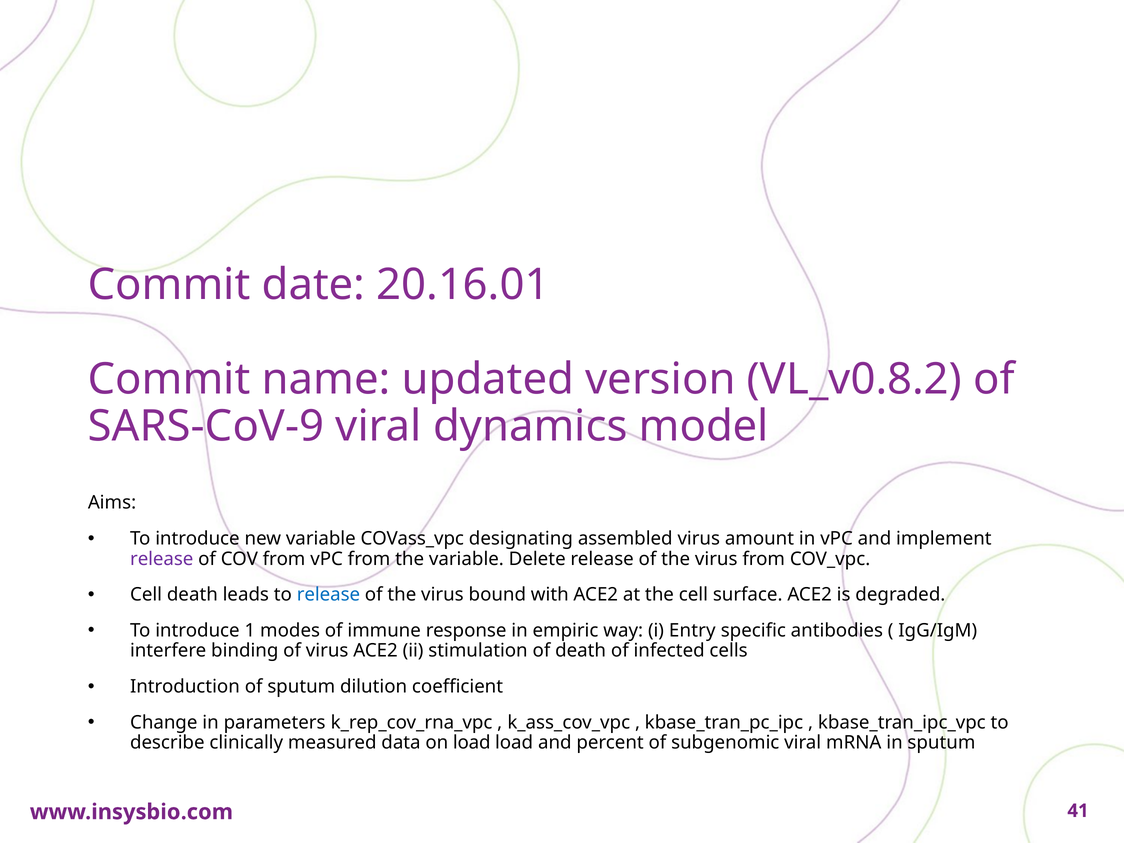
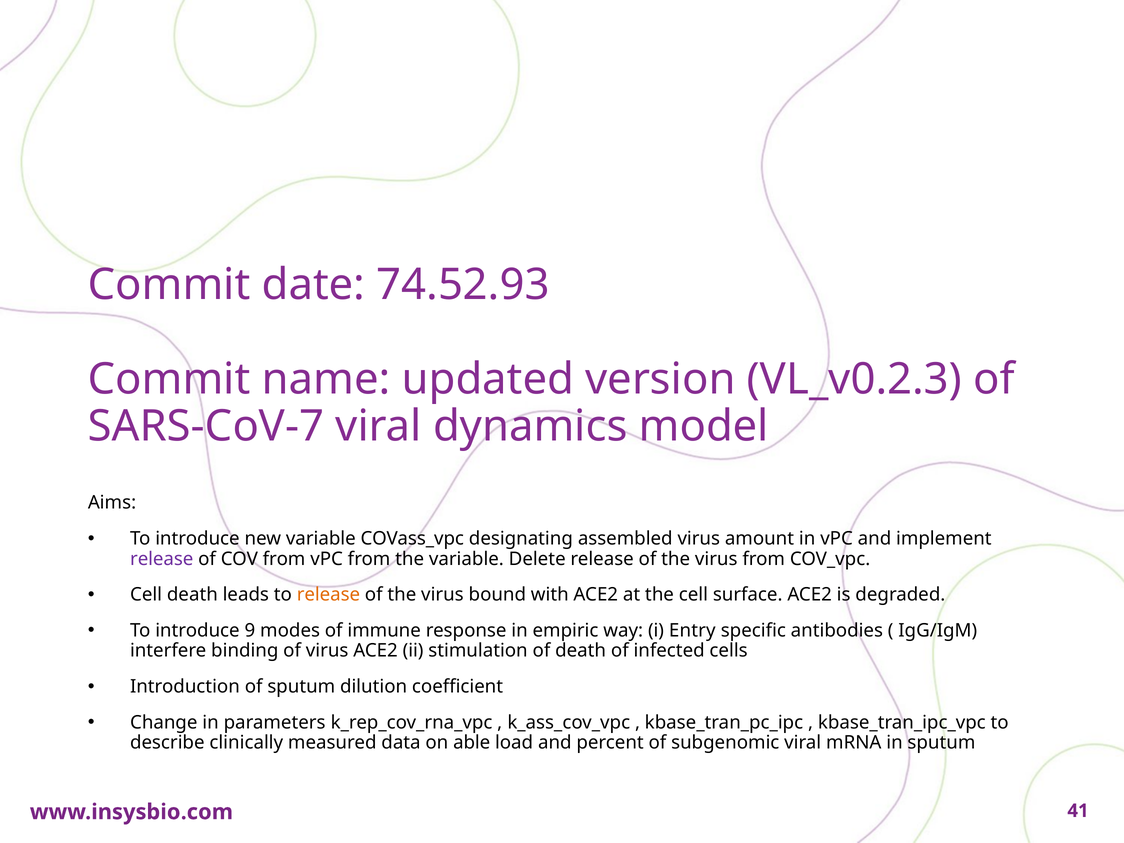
20.16.01: 20.16.01 -> 74.52.93
VL_v0.8.2: VL_v0.8.2 -> VL_v0.2.3
SARS-CoV-9: SARS-CoV-9 -> SARS-CoV-7
release at (328, 595) colour: blue -> orange
1: 1 -> 9
on load: load -> able
